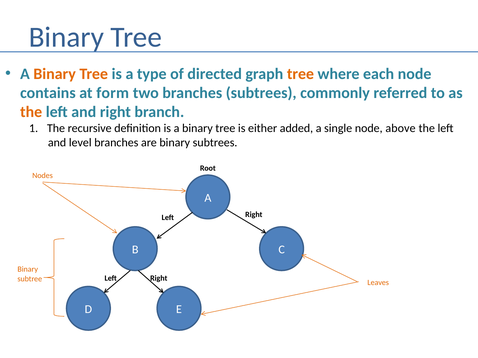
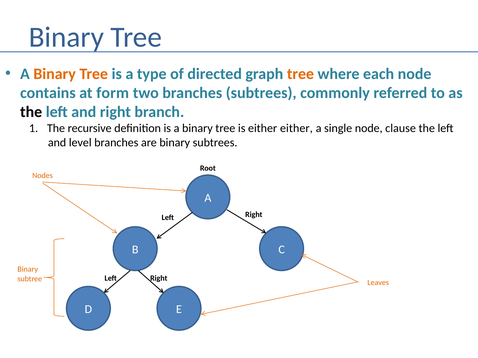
the at (31, 112) colour: orange -> black
either added: added -> either
above: above -> clause
